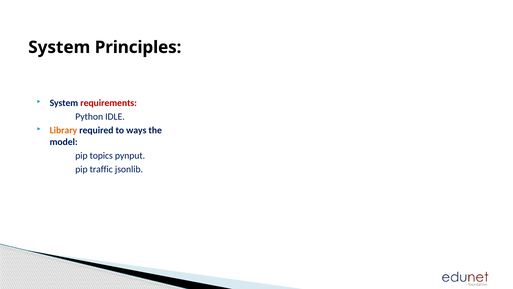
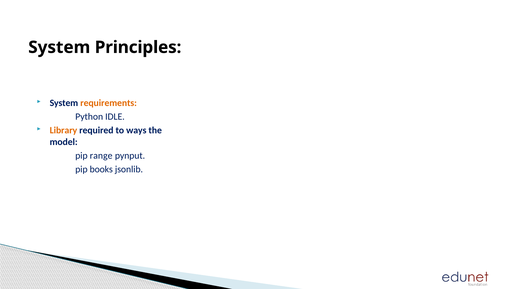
requirements colour: red -> orange
topics: topics -> range
traffic: traffic -> books
